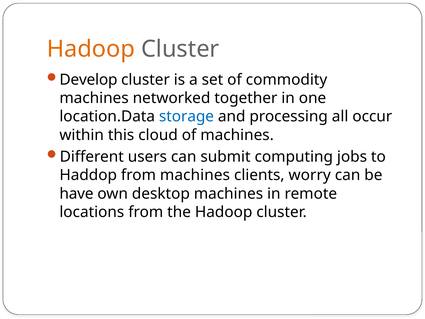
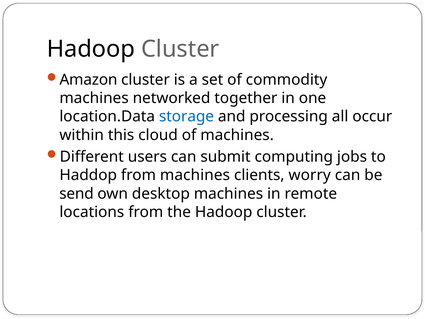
Hadoop at (91, 49) colour: orange -> black
Develop: Develop -> Amazon
have: have -> send
